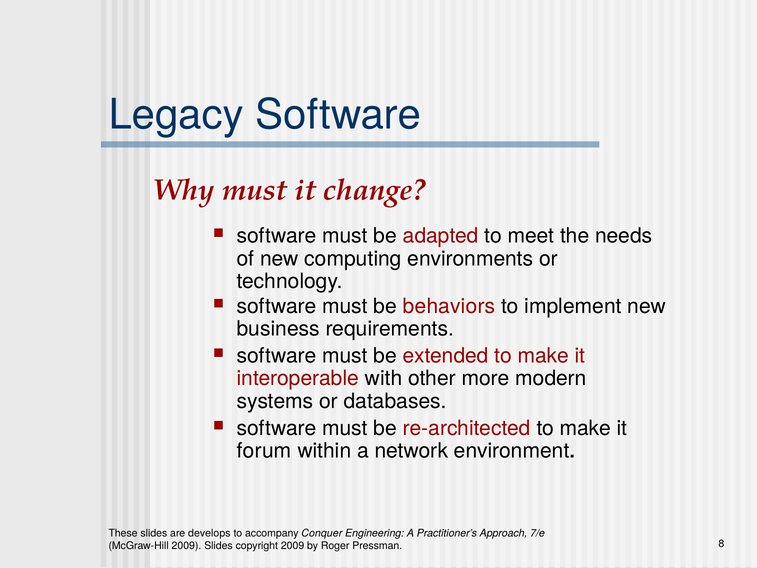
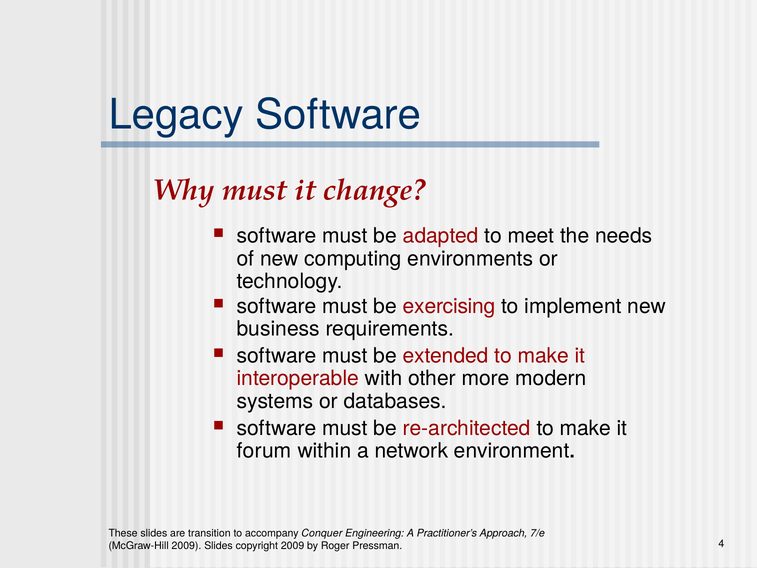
behaviors: behaviors -> exercising
develops: develops -> transition
8: 8 -> 4
